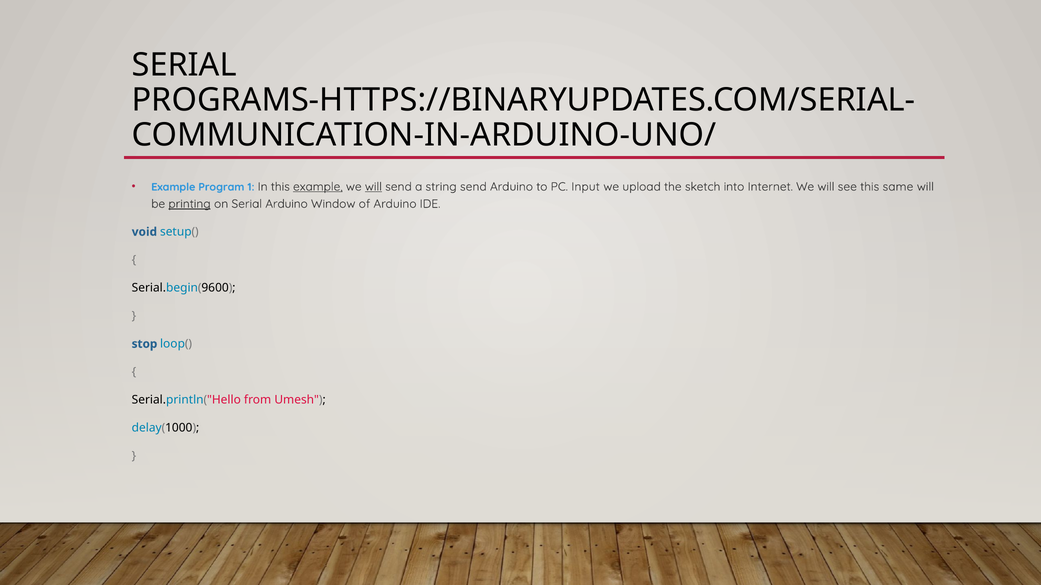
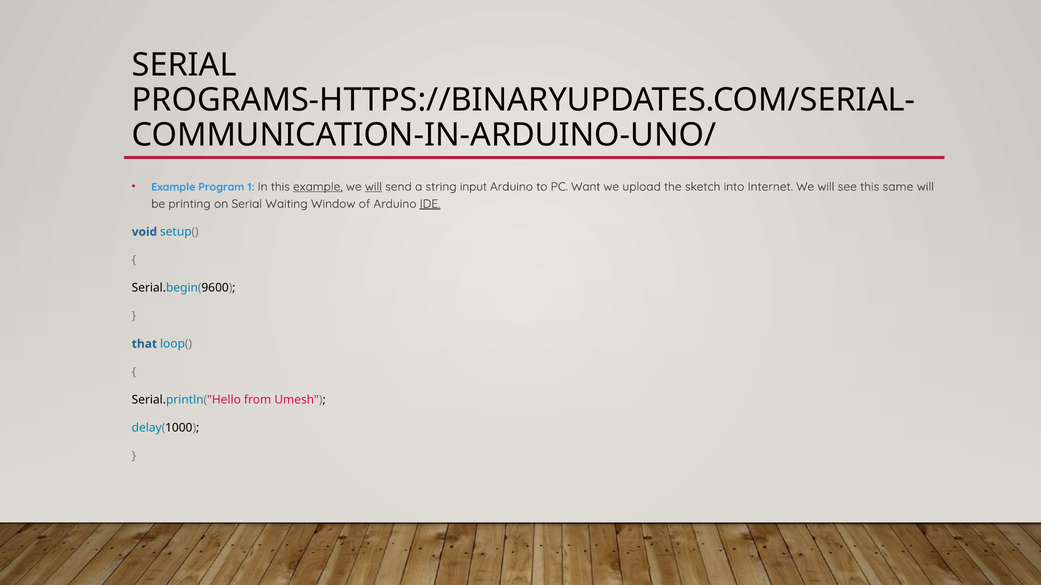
string send: send -> input
Input: Input -> Want
printing underline: present -> none
Serial Arduino: Arduino -> Waiting
IDE underline: none -> present
stop: stop -> that
